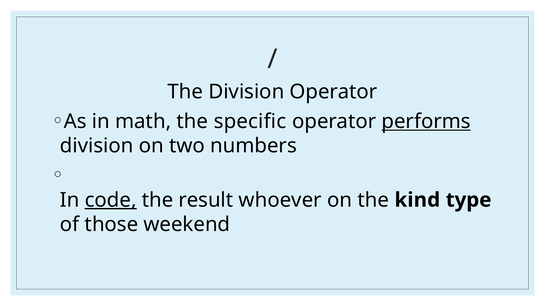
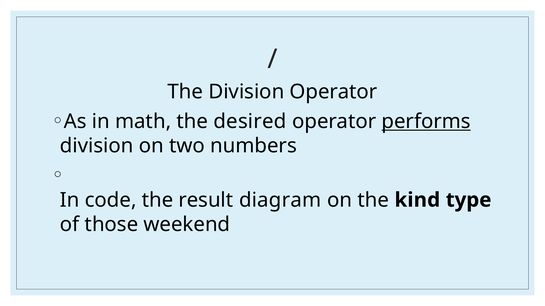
specific: specific -> desired
code underline: present -> none
whoever: whoever -> diagram
